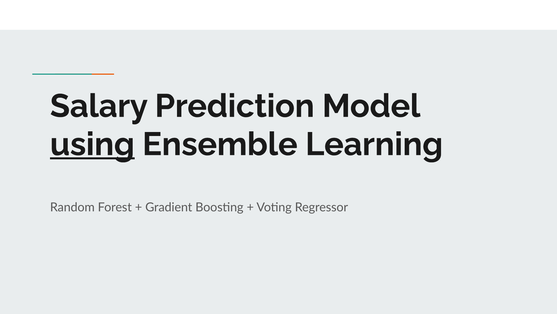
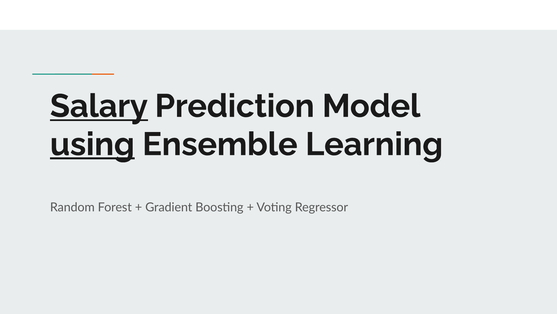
Salary underline: none -> present
